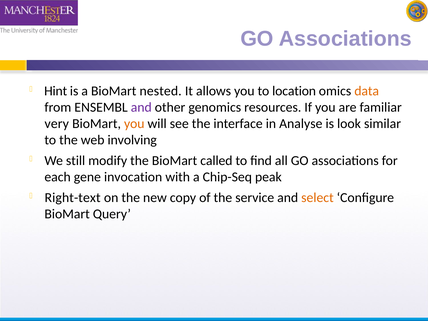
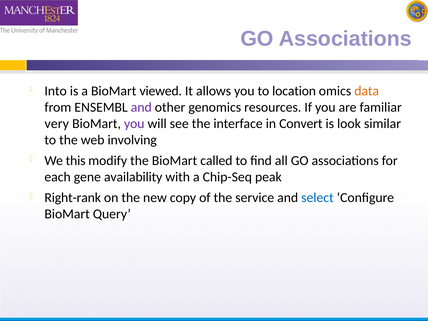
Hint: Hint -> Into
nested: nested -> viewed
you at (134, 124) colour: orange -> purple
Analyse: Analyse -> Convert
still: still -> this
invocation: invocation -> availability
Right-text: Right-text -> Right-rank
select colour: orange -> blue
